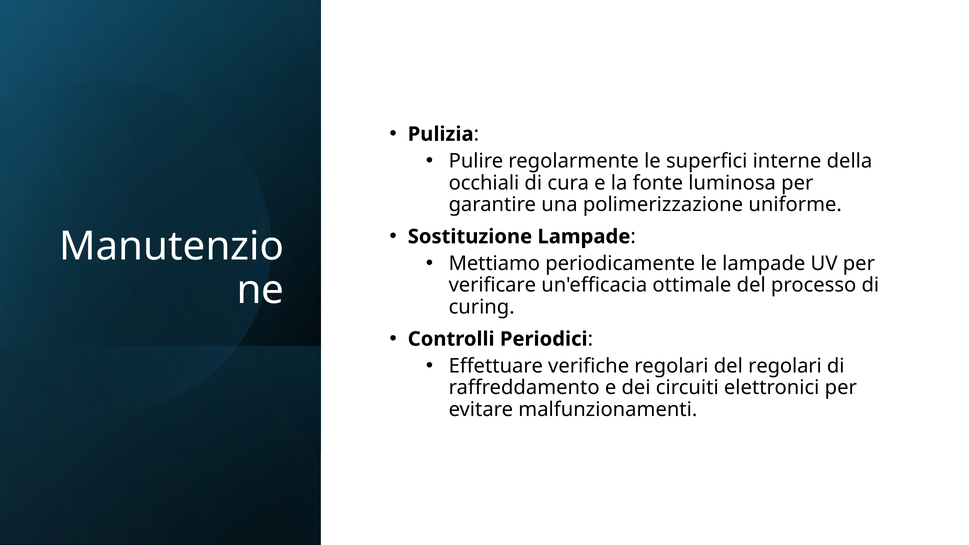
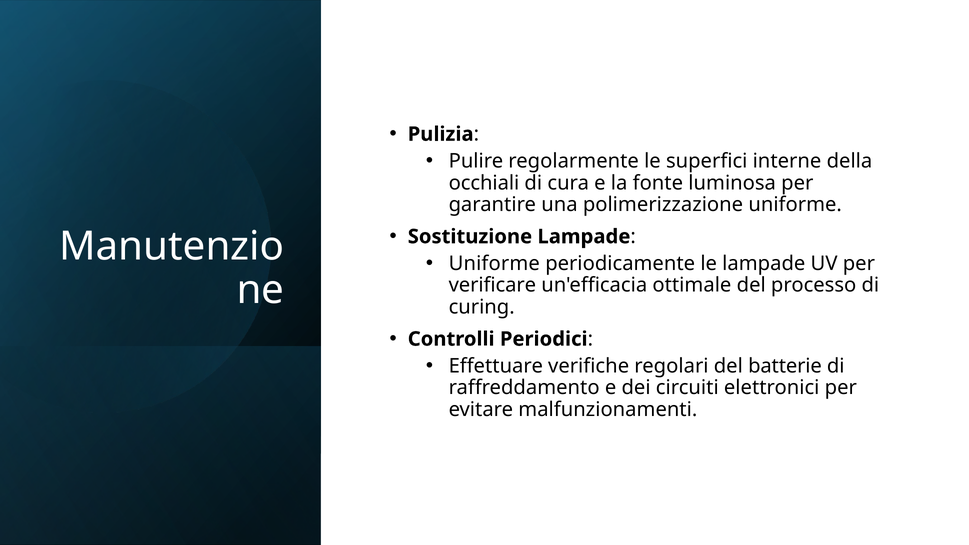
Mettiamo at (494, 263): Mettiamo -> Uniforme
del regolari: regolari -> batterie
